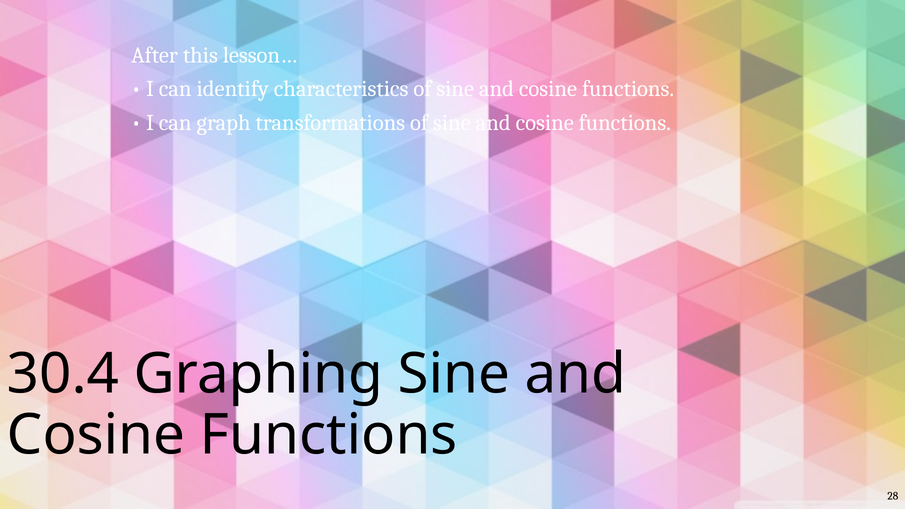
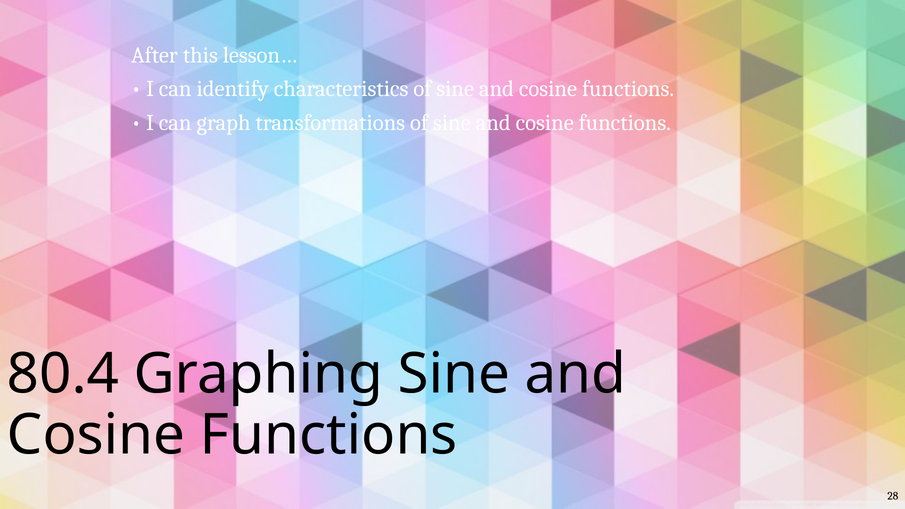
30.4: 30.4 -> 80.4
